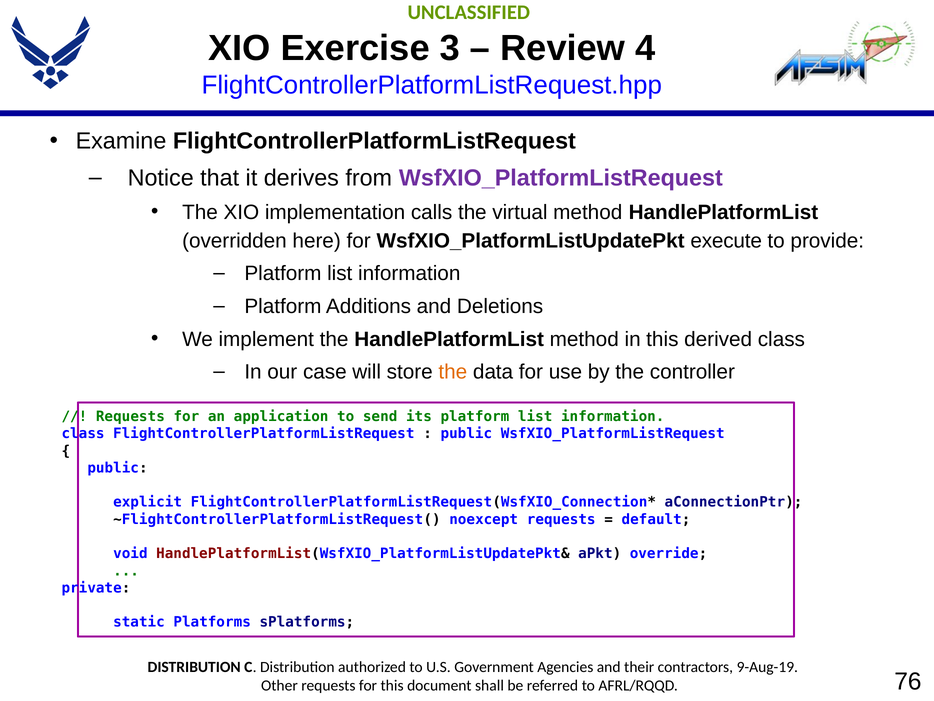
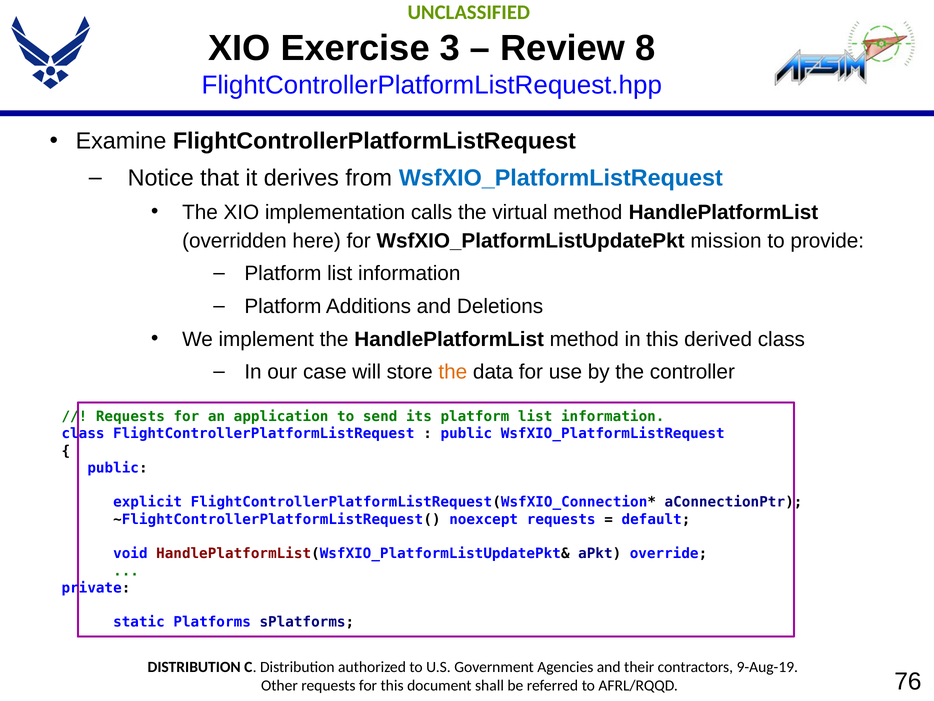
4: 4 -> 8
WsfXIO_PlatformListRequest at (561, 178) colour: purple -> blue
execute: execute -> mission
